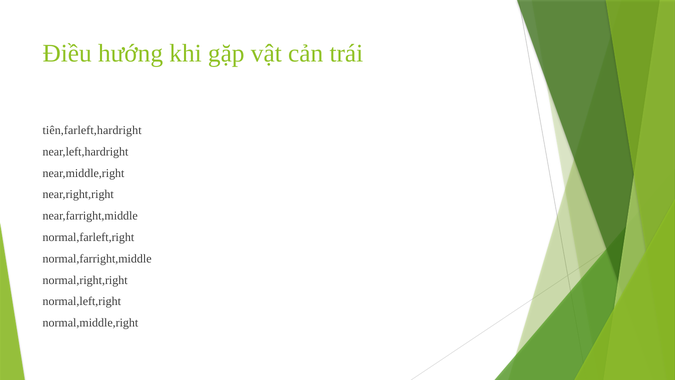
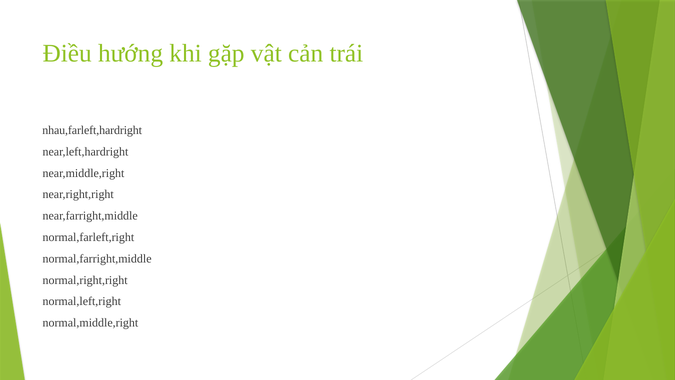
tiên,farleft,hardright: tiên,farleft,hardright -> nhau,farleft,hardright
